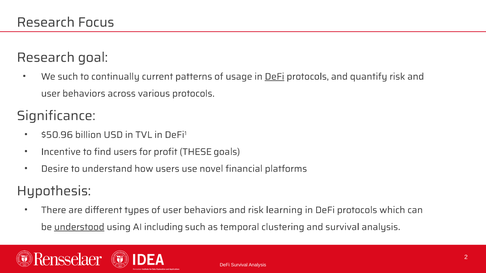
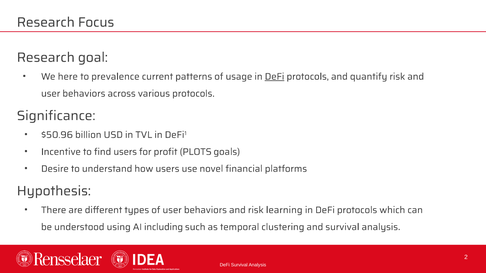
We such: such -> here
continually: continually -> prevalence
THESE: THESE -> PLOTS
understood underline: present -> none
